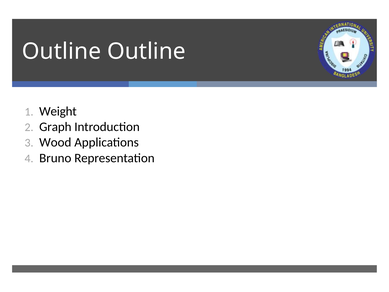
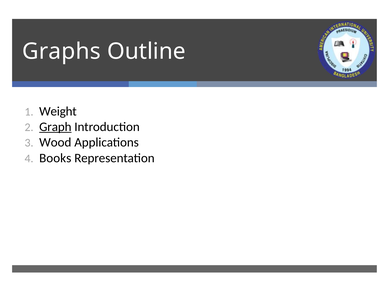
Outline at (61, 51): Outline -> Graphs
Graph underline: none -> present
Bruno: Bruno -> Books
